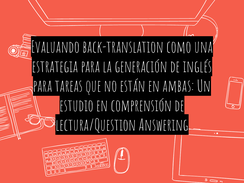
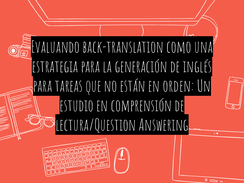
ambas: ambas -> orden
